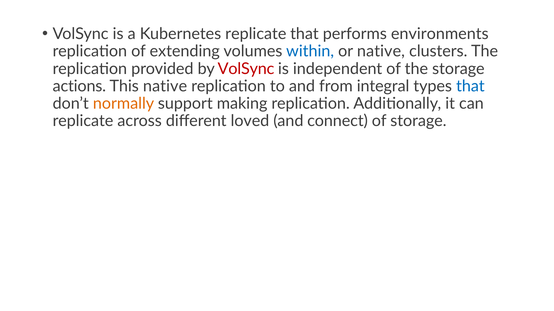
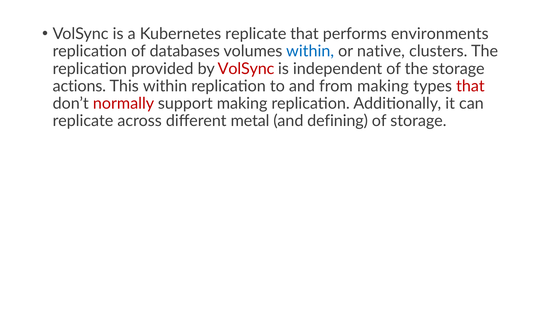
extending: extending -> databases
This native: native -> within
from integral: integral -> making
that at (470, 86) colour: blue -> red
normally colour: orange -> red
loved: loved -> metal
connect: connect -> defining
